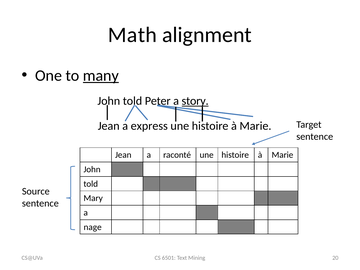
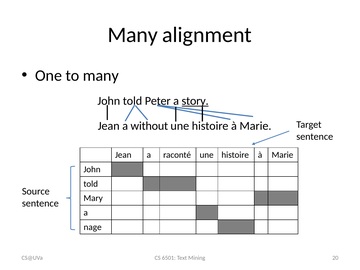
Math at (132, 35): Math -> Many
many at (101, 76) underline: present -> none
express: express -> without
